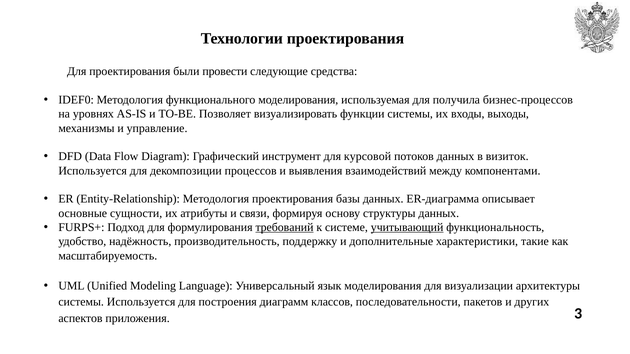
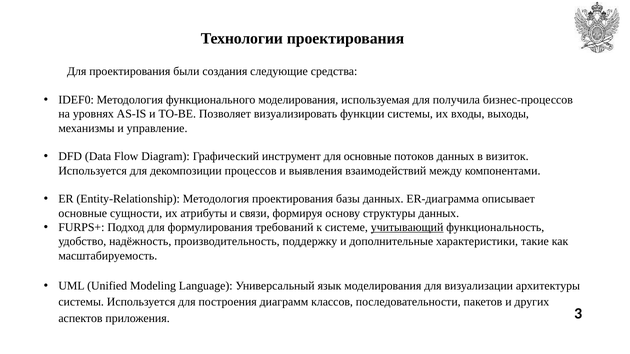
провести: провести -> создания
для курсовой: курсовой -> основные
требований underline: present -> none
